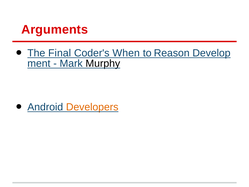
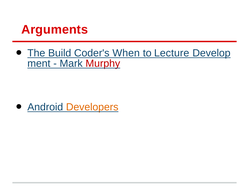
Final: Final -> Build
Reason: Reason -> Lecture
Murphy colour: black -> red
